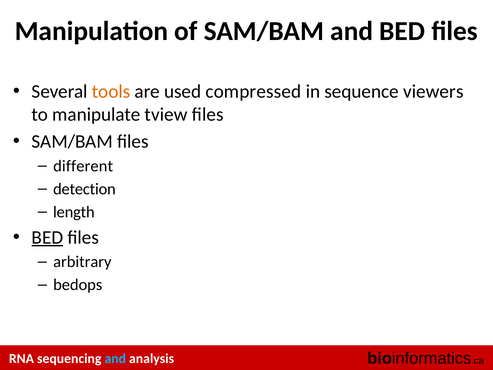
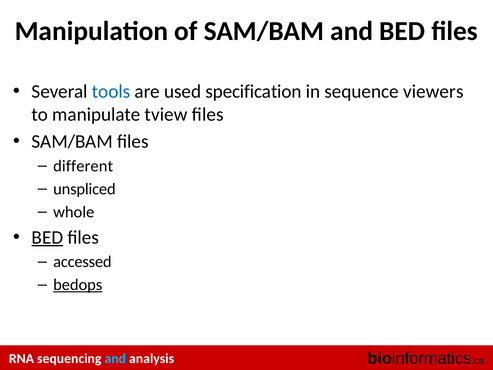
tools colour: orange -> blue
compressed: compressed -> specification
detection: detection -> unspliced
length: length -> whole
arbitrary: arbitrary -> accessed
bedops underline: none -> present
